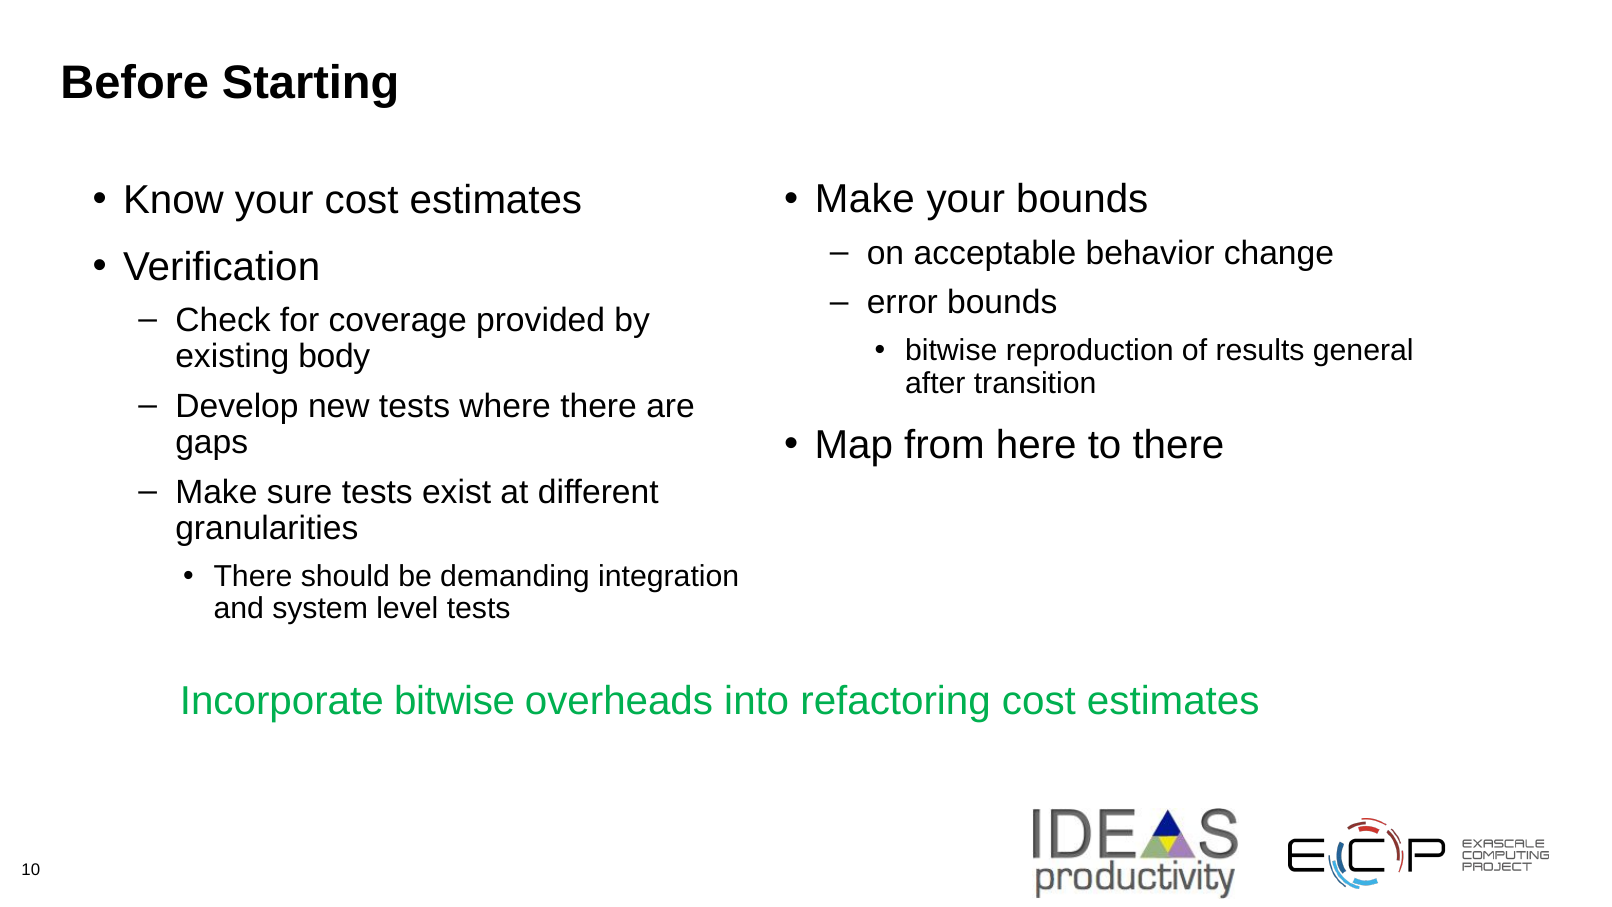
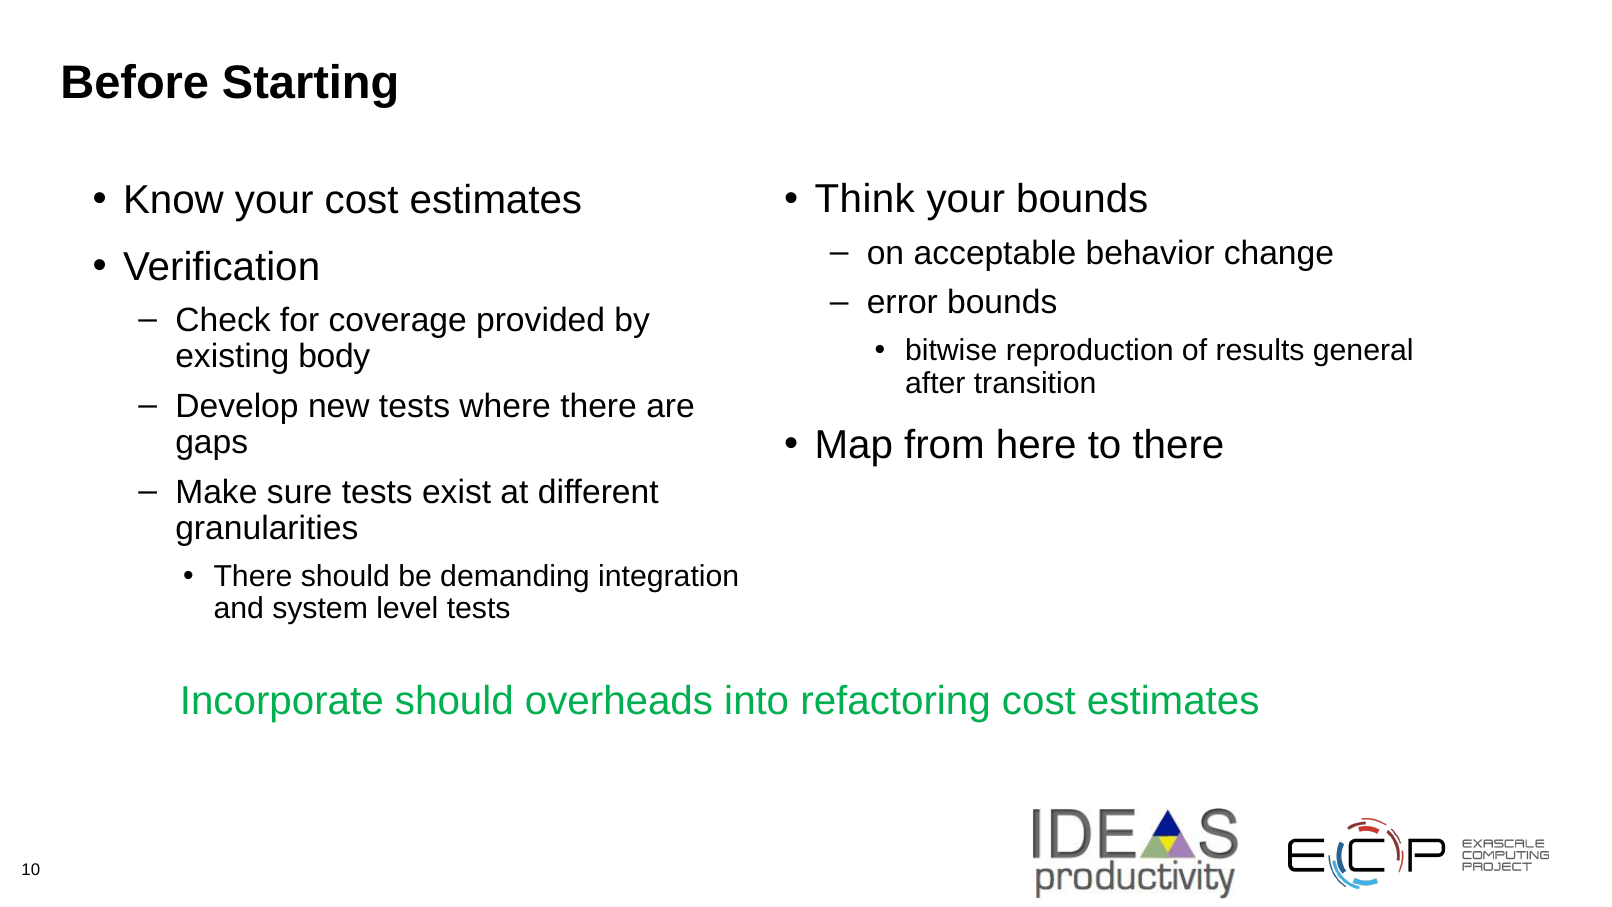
Make at (865, 200): Make -> Think
Incorporate bitwise: bitwise -> should
